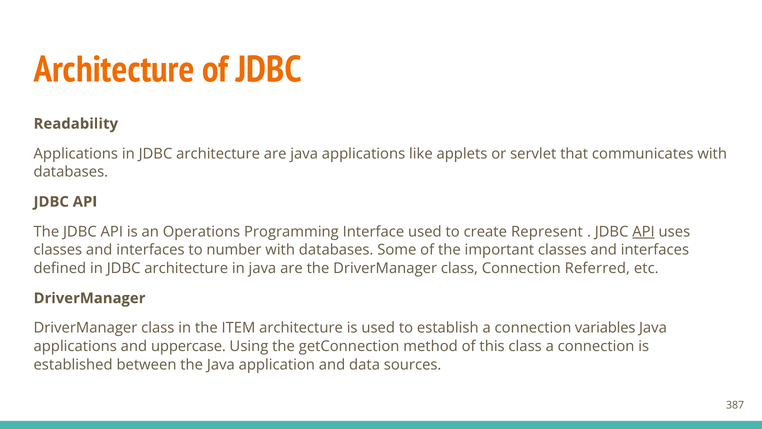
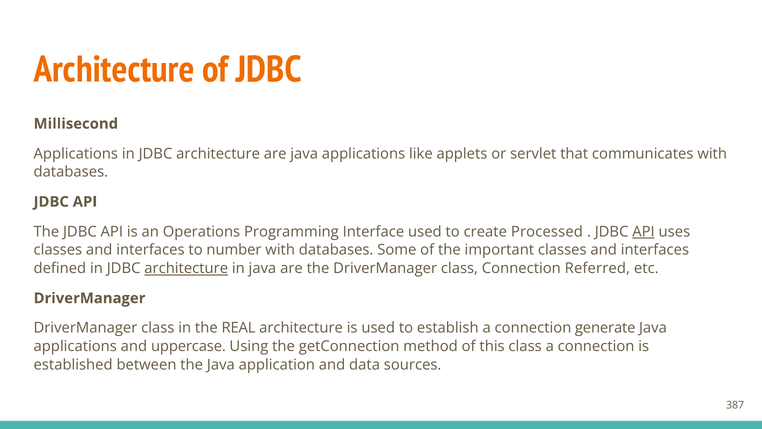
Readability: Readability -> Millisecond
Represent: Represent -> Processed
architecture at (186, 268) underline: none -> present
ITEM: ITEM -> REAL
variables: variables -> generate
